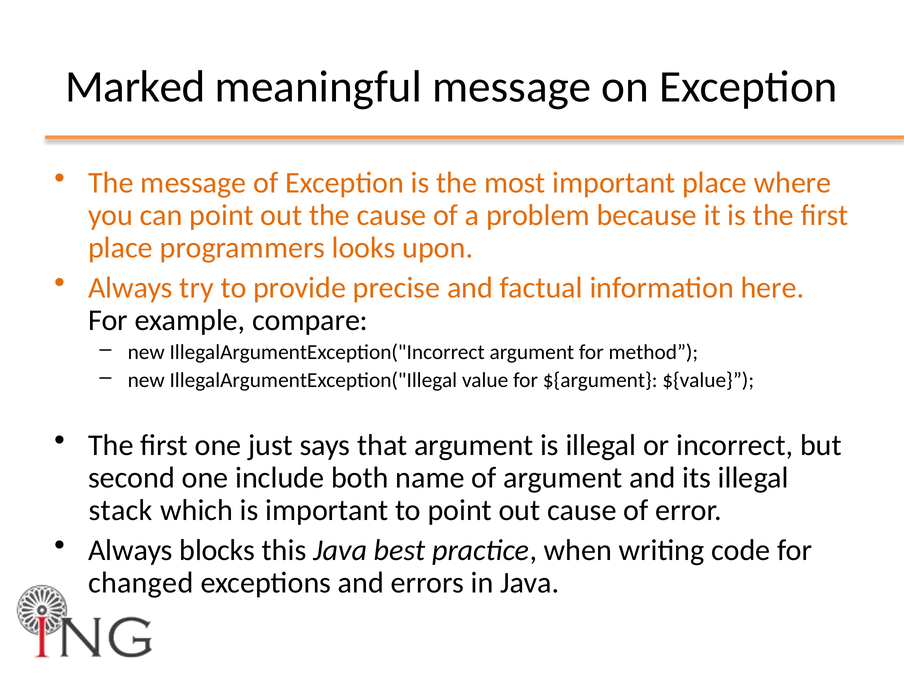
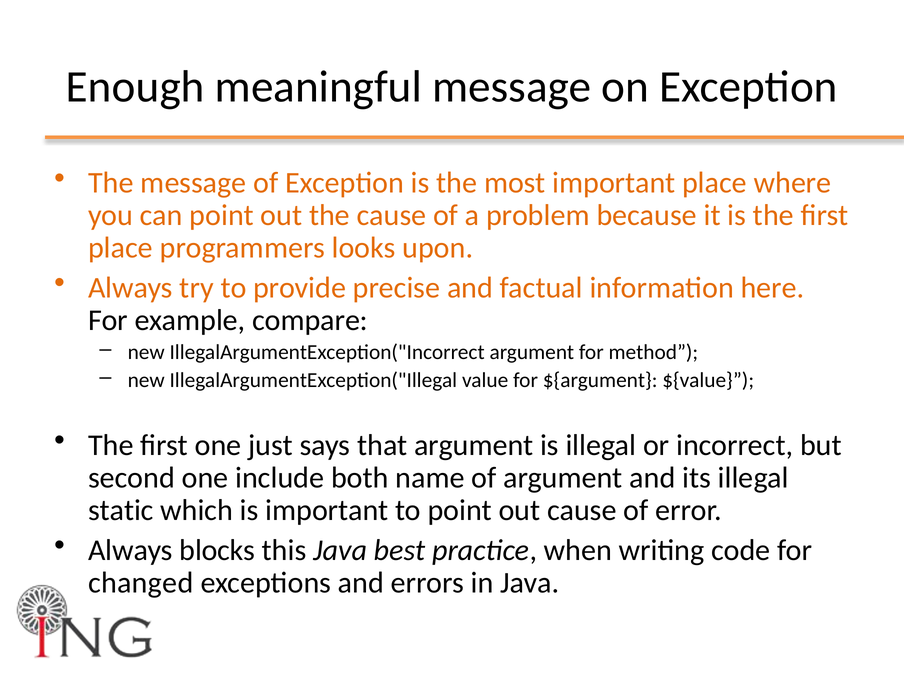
Marked: Marked -> Enough
stack: stack -> static
